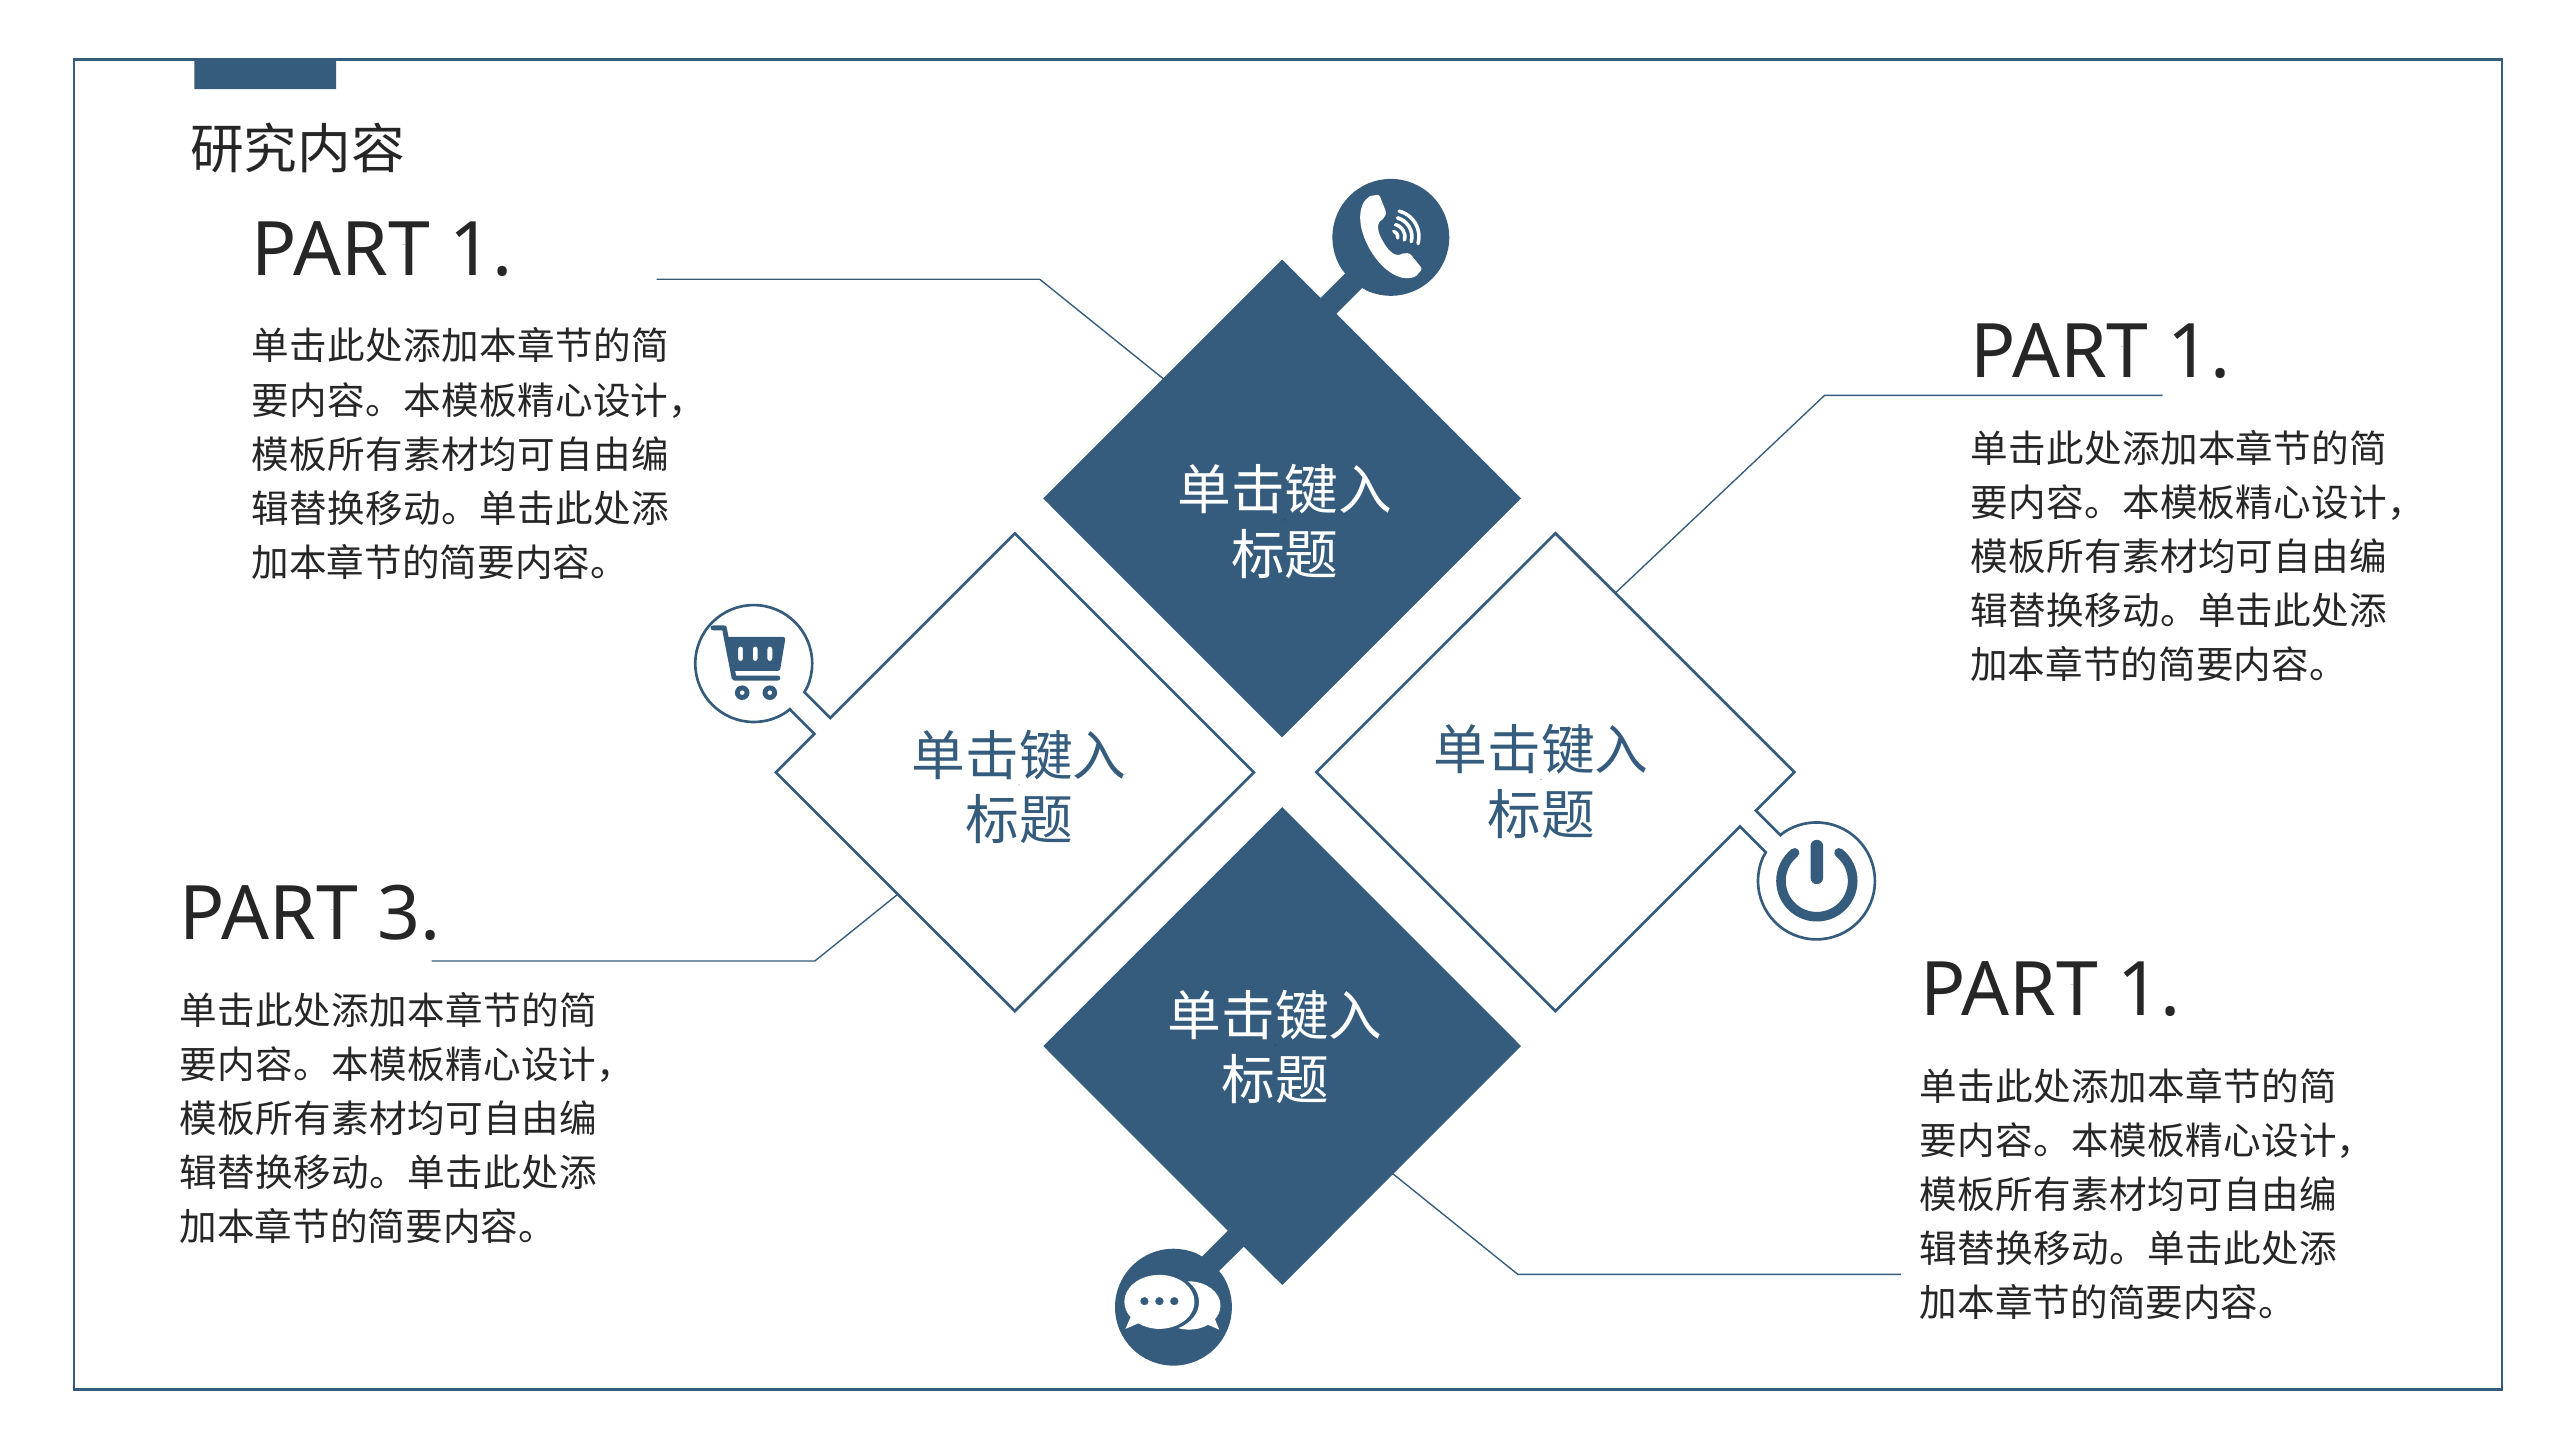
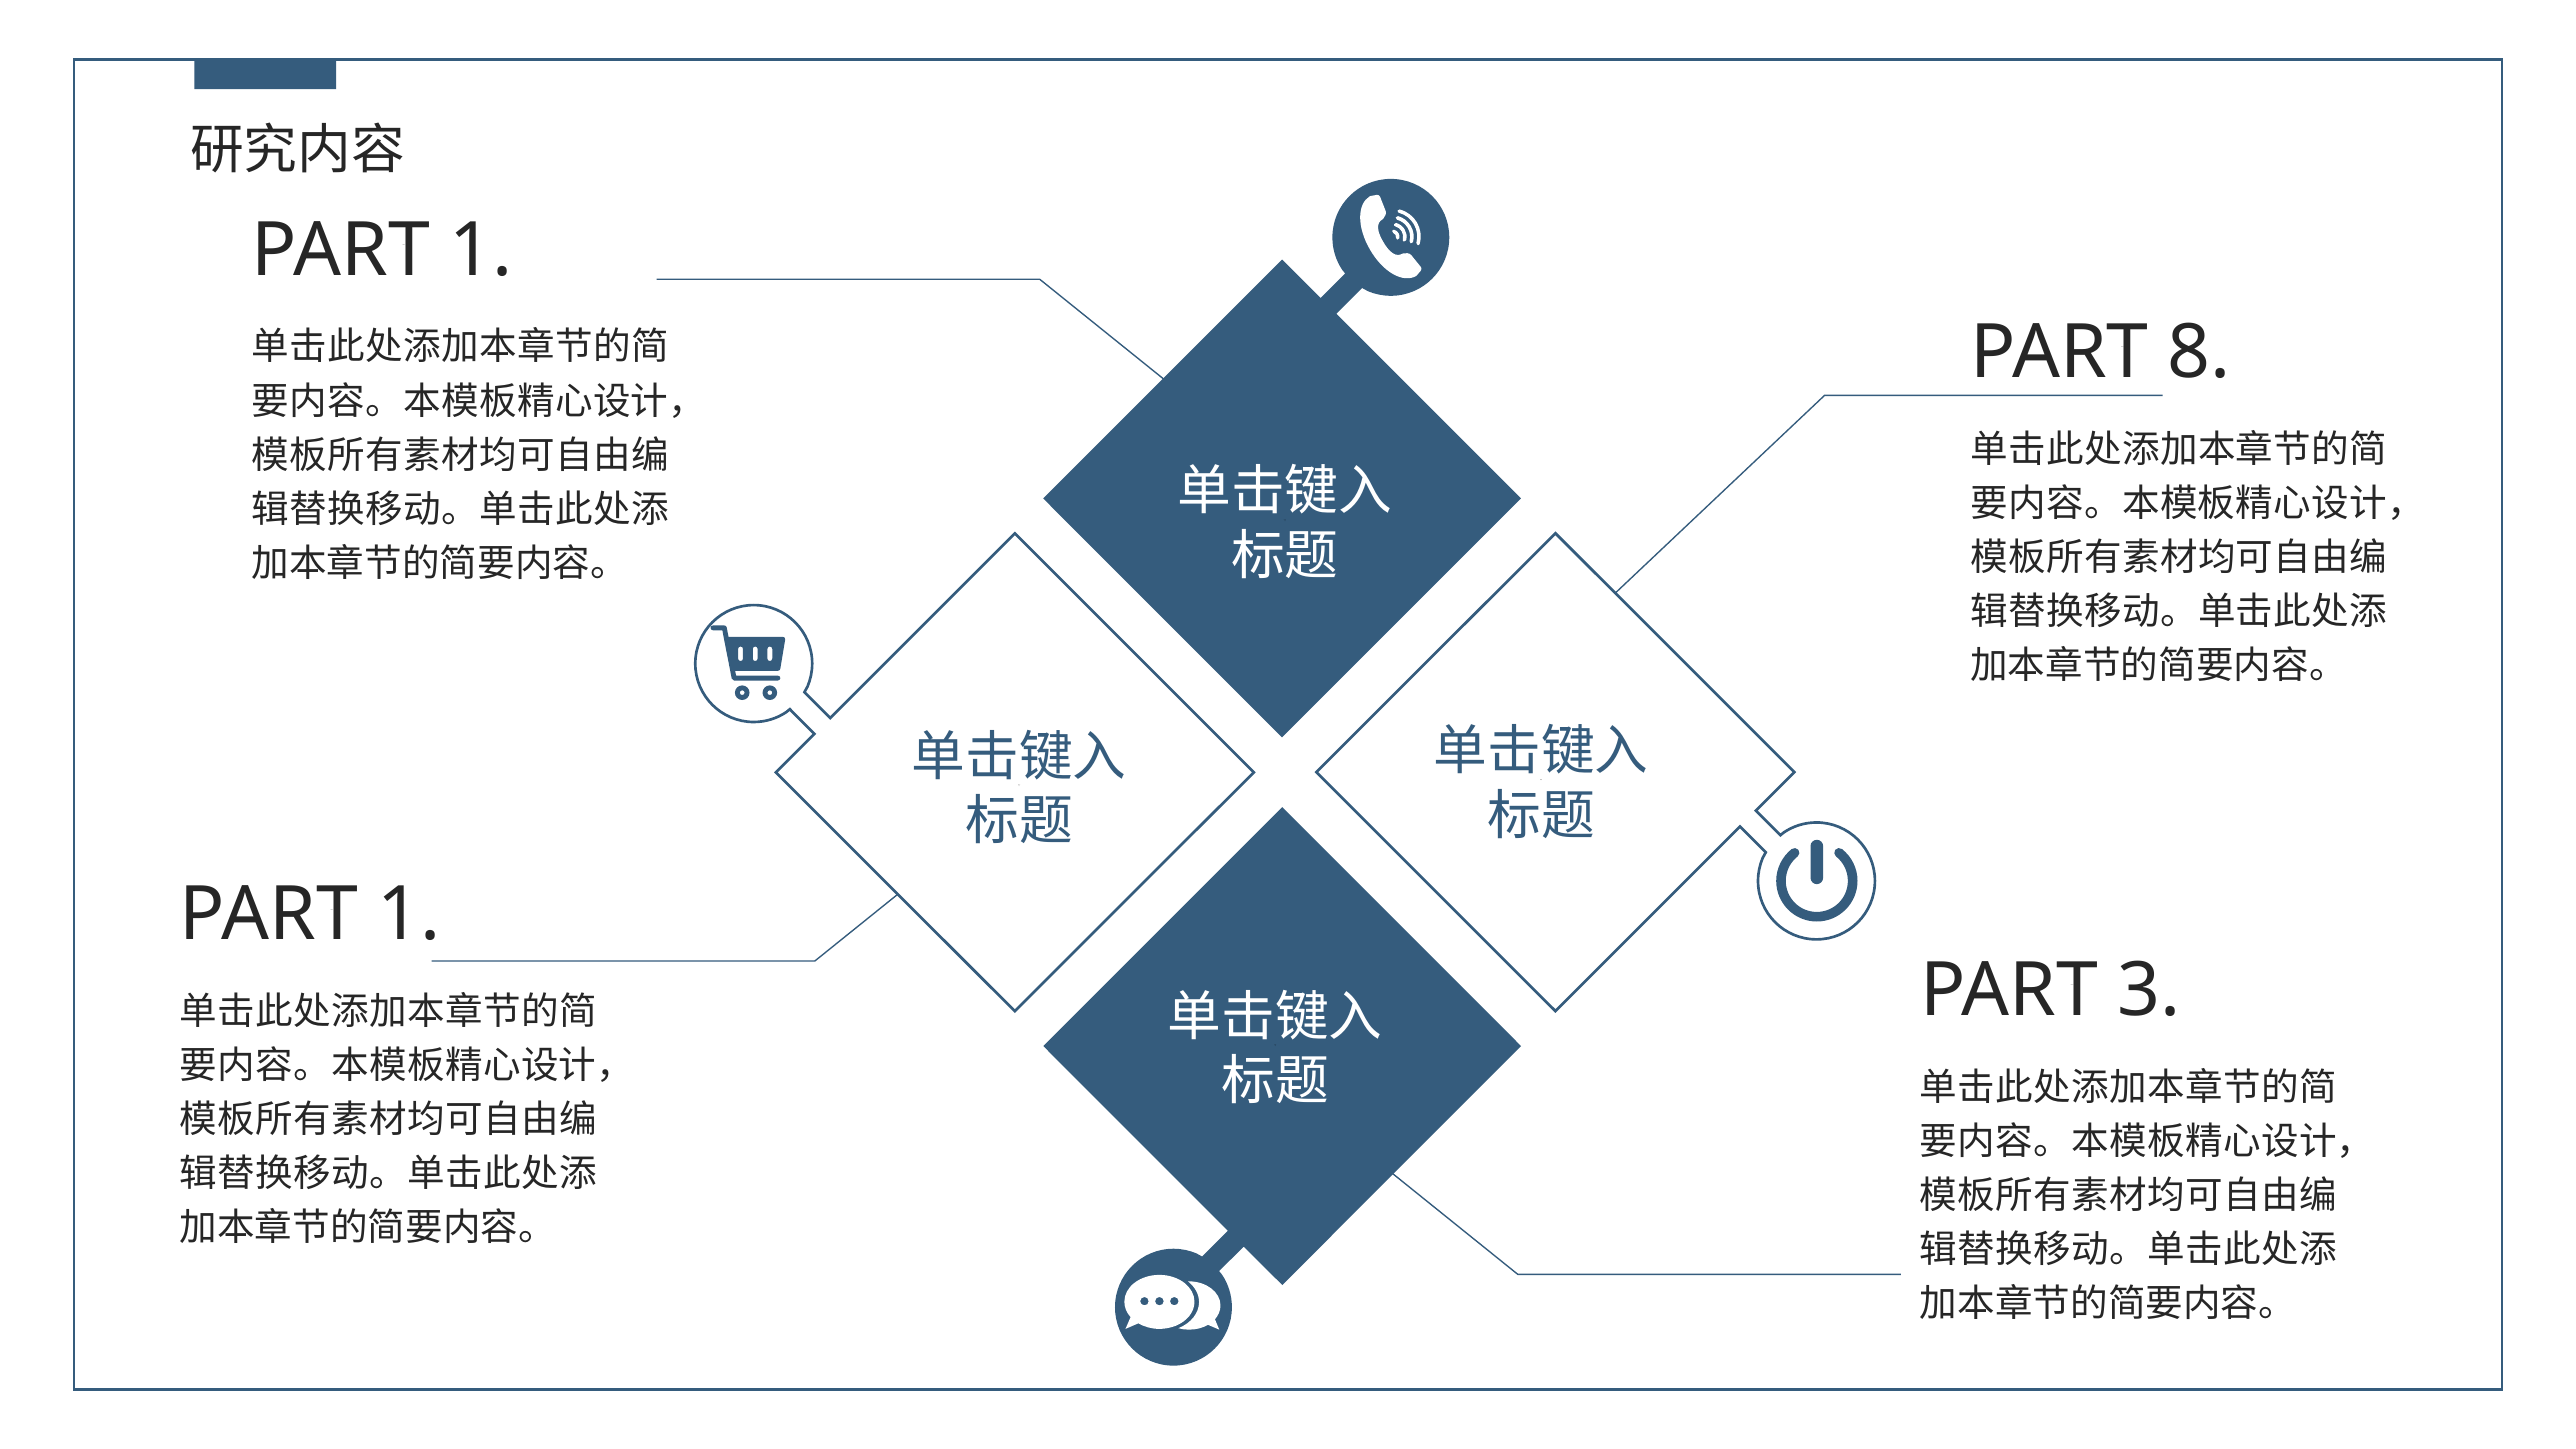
1 at (2199, 353): 1 -> 8
3 at (409, 915): 3 -> 1
1 at (2149, 991): 1 -> 3
